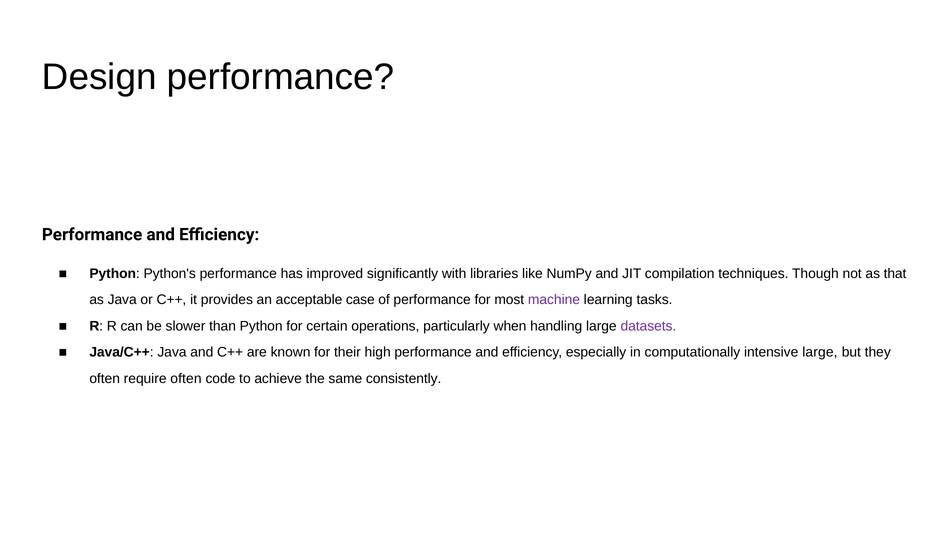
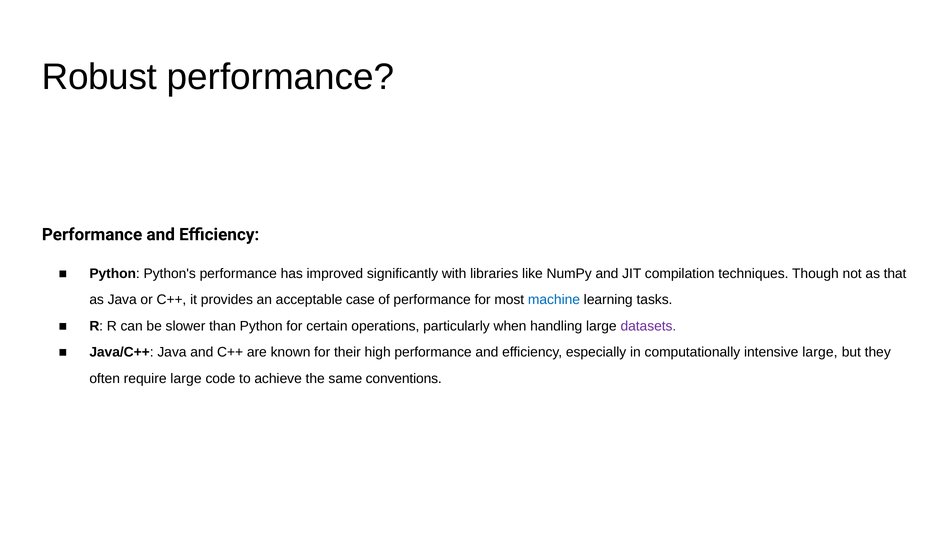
Design: Design -> Robust
machine colour: purple -> blue
require often: often -> large
consistently: consistently -> conventions
